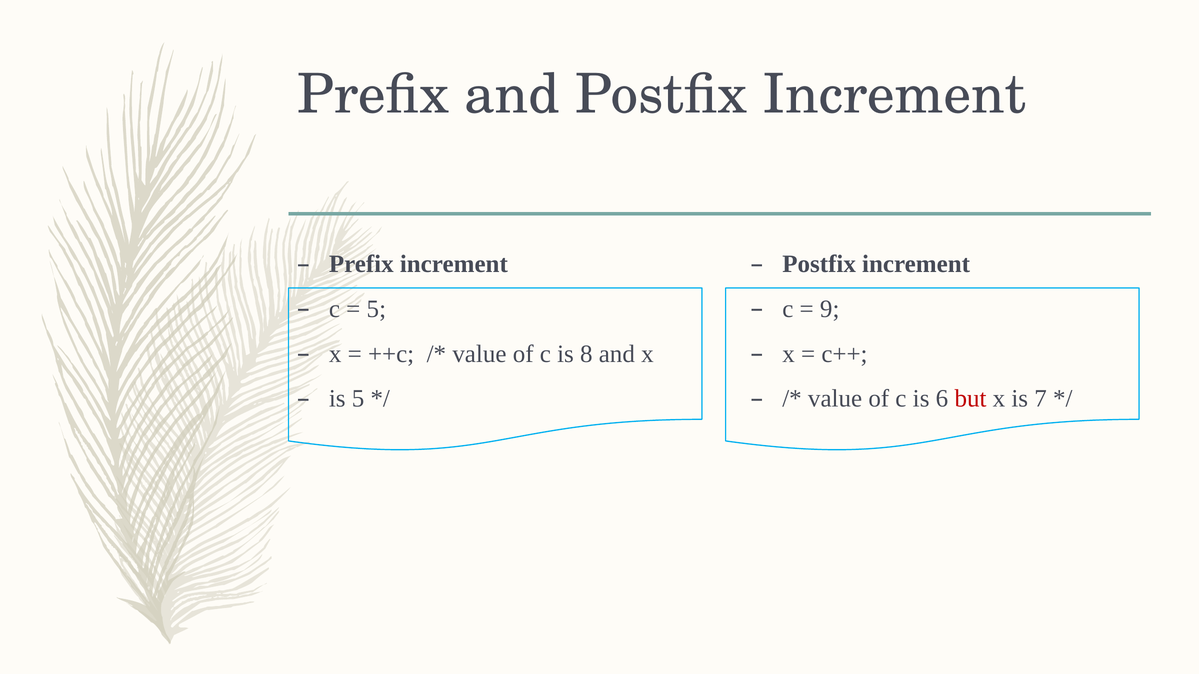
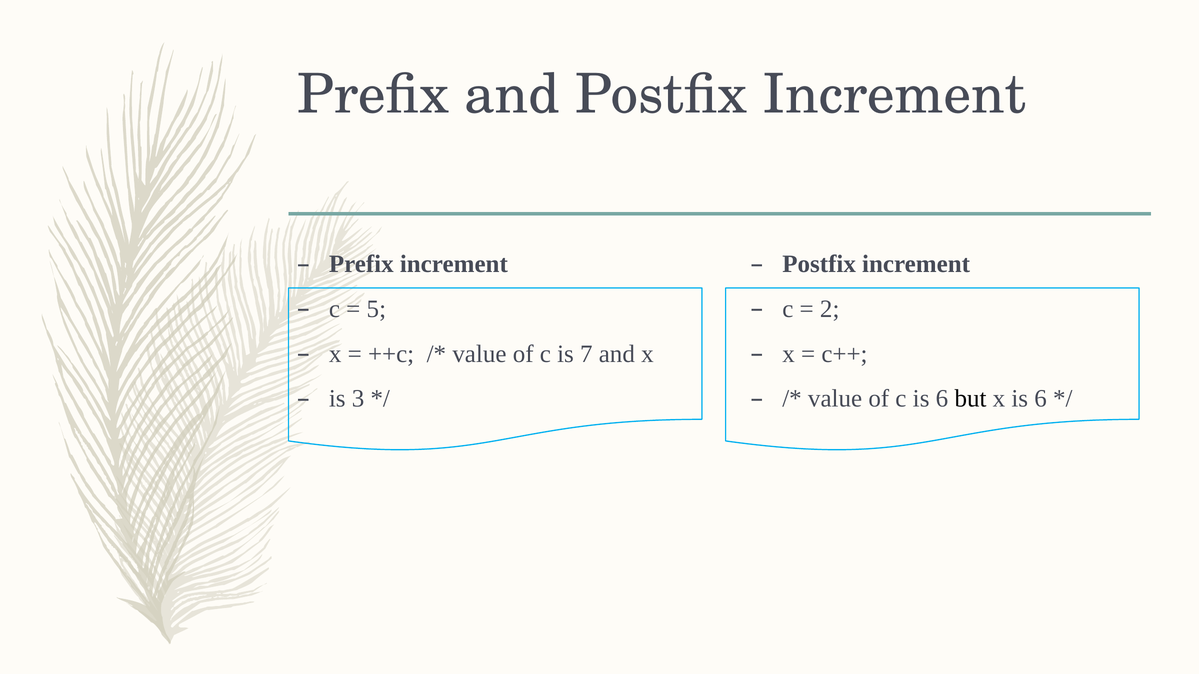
9: 9 -> 2
8: 8 -> 7
is 5: 5 -> 3
but colour: red -> black
x is 7: 7 -> 6
